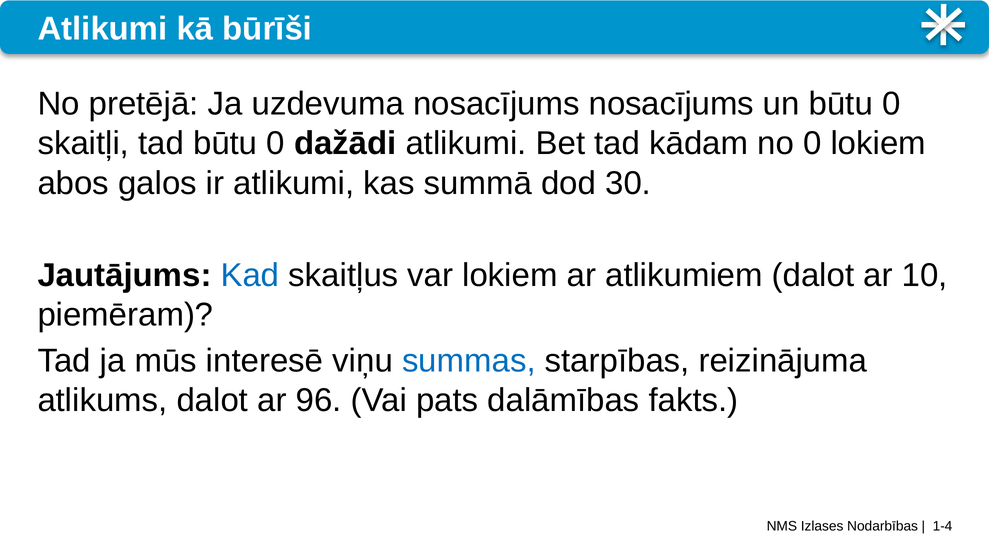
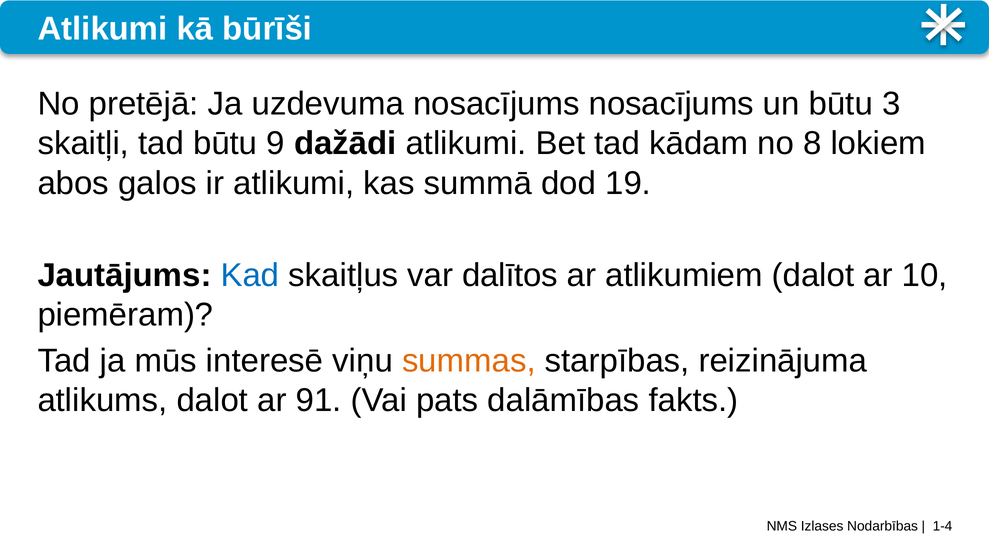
un būtu 0: 0 -> 3
tad būtu 0: 0 -> 9
no 0: 0 -> 8
30: 30 -> 19
var lokiem: lokiem -> dalītos
summas colour: blue -> orange
96: 96 -> 91
